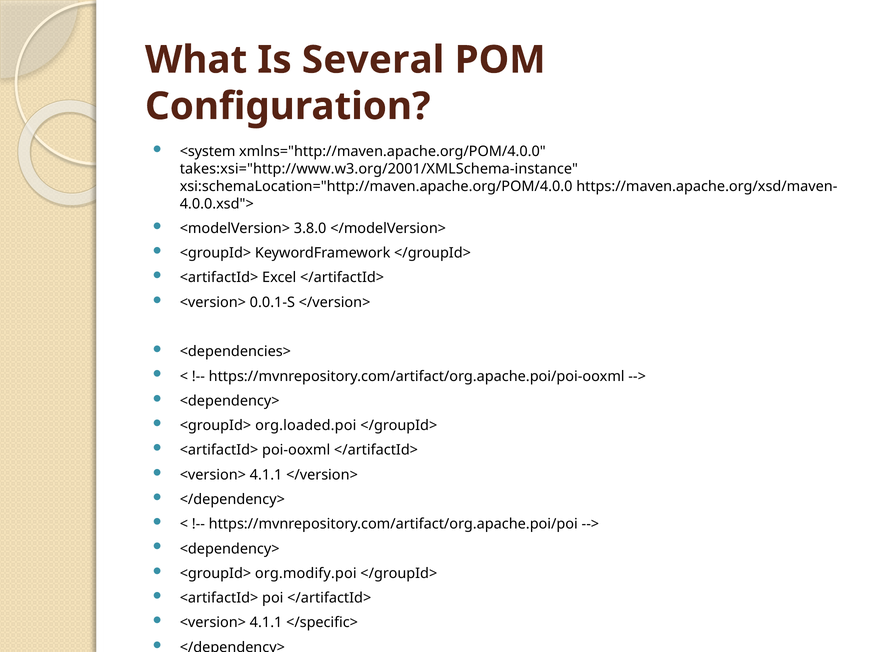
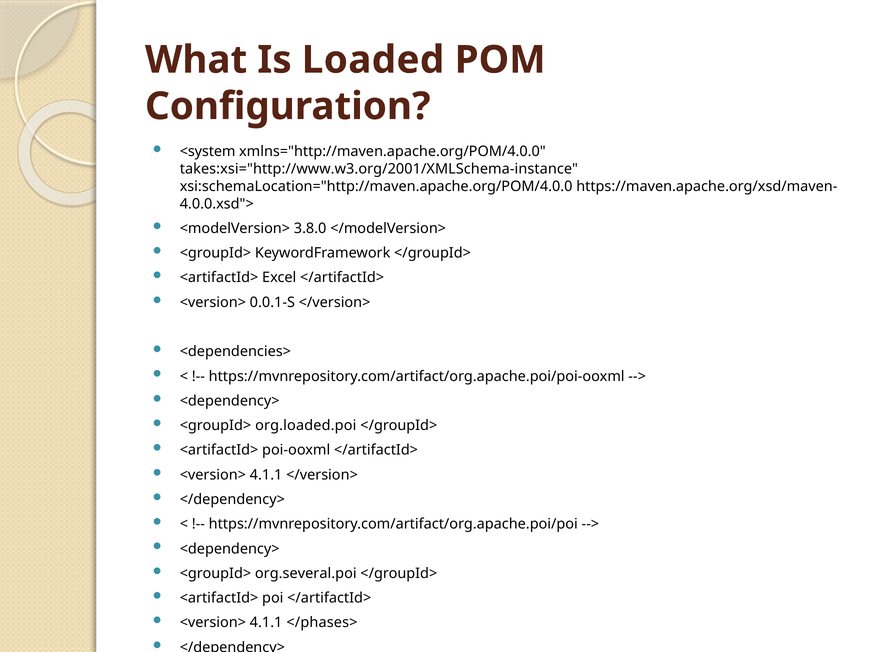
Several: Several -> Loaded
org.modify.poi: org.modify.poi -> org.several.poi
</specific>: </specific> -> </phases>
